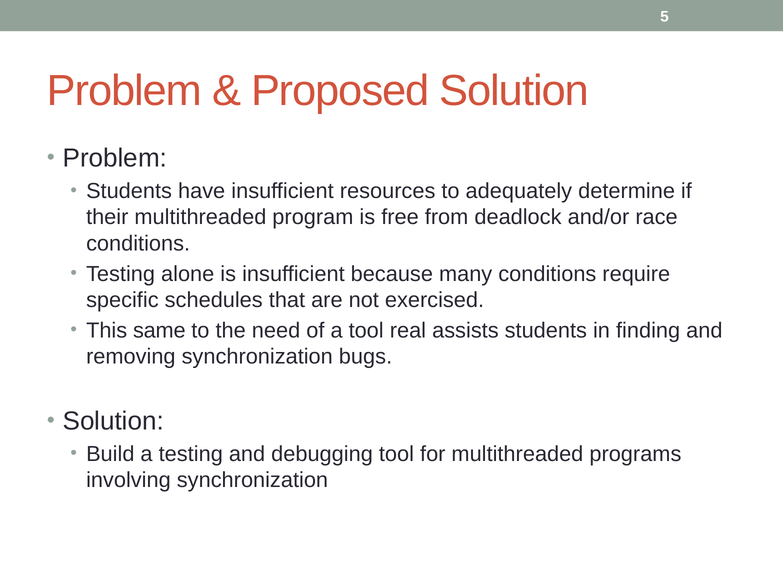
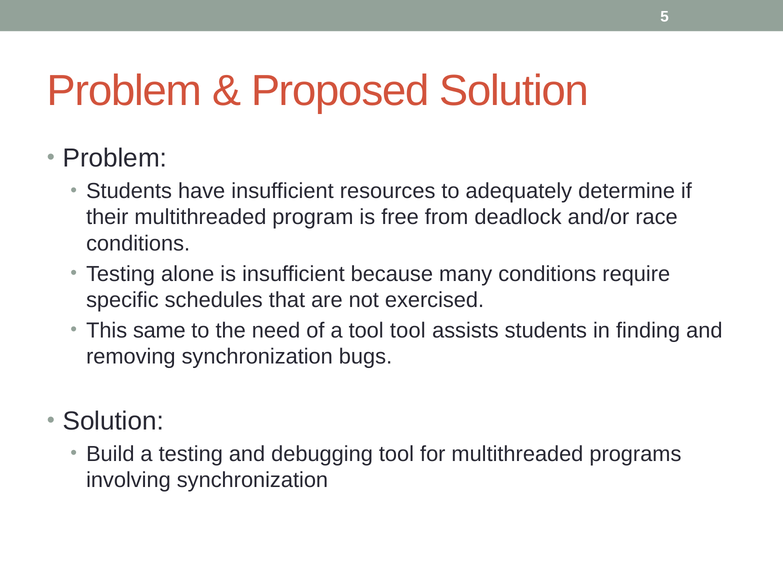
tool real: real -> tool
